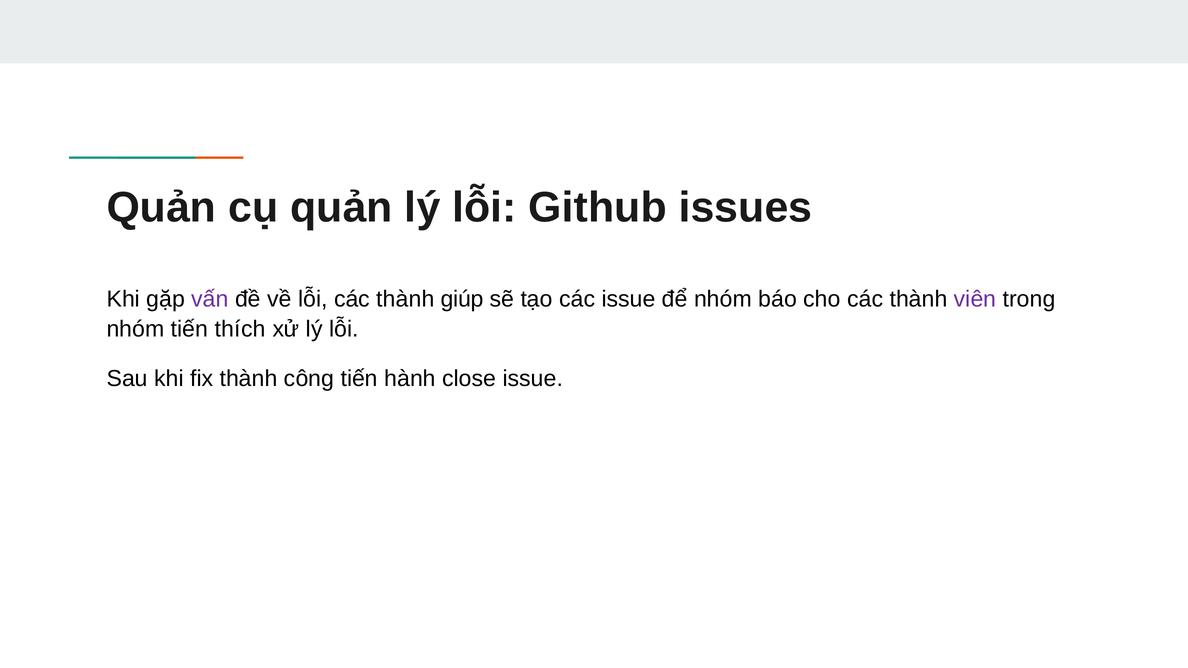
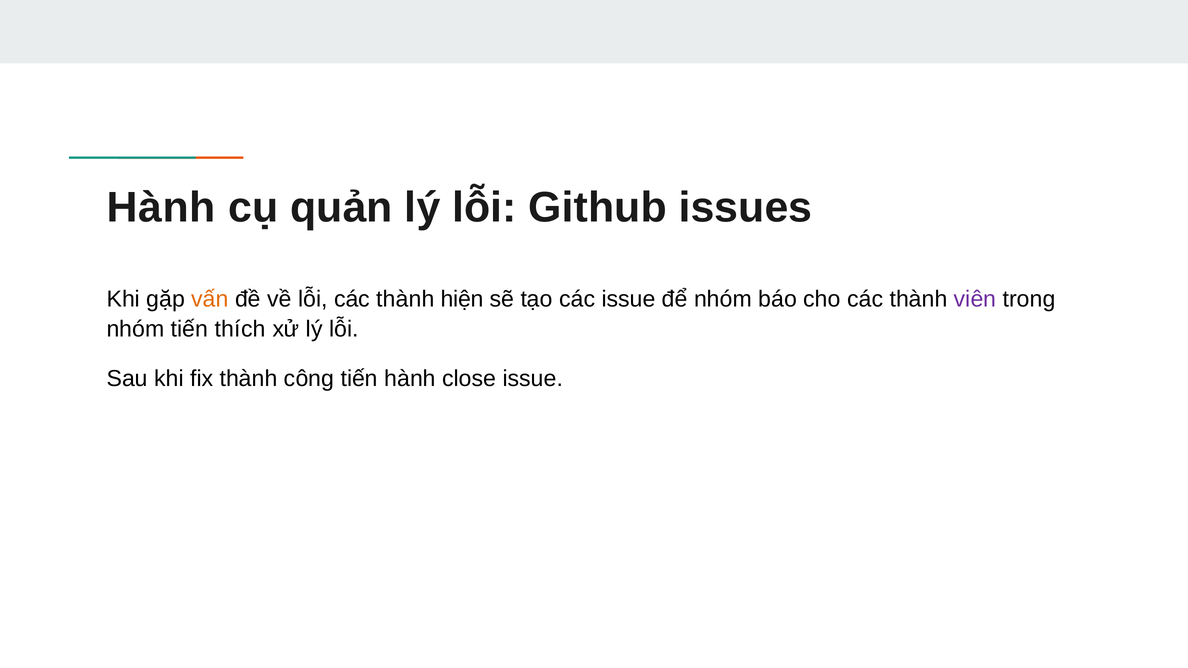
Quản at (161, 208): Quản -> Hành
vấn colour: purple -> orange
giúp: giúp -> hiện
